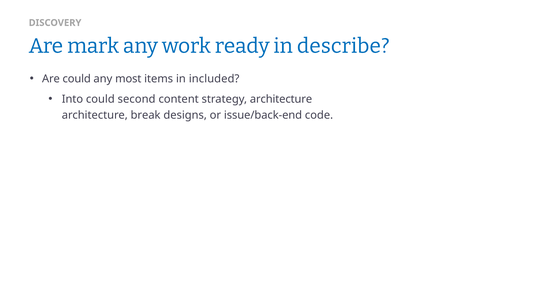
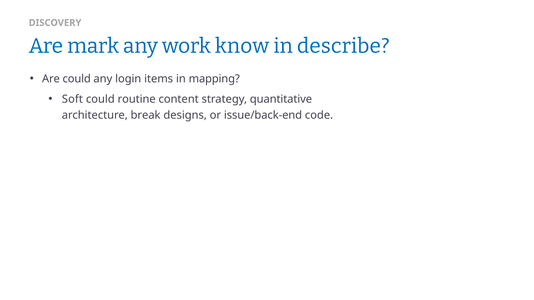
ready: ready -> know
most: most -> login
included: included -> mapping
Into: Into -> Soft
second: second -> routine
strategy architecture: architecture -> quantitative
